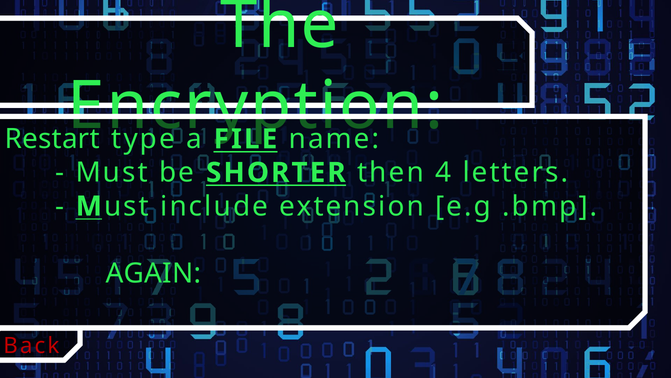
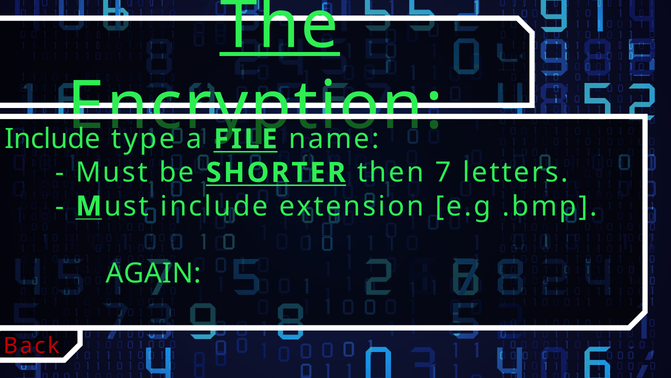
The underline: none -> present
Restart at (52, 139): Restart -> Include
4: 4 -> 7
